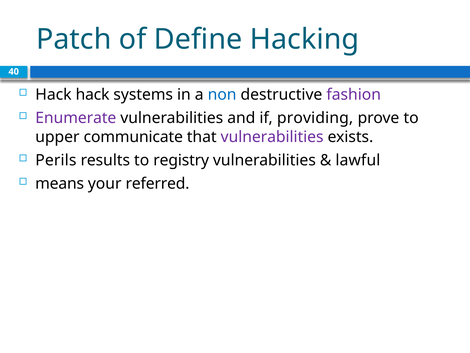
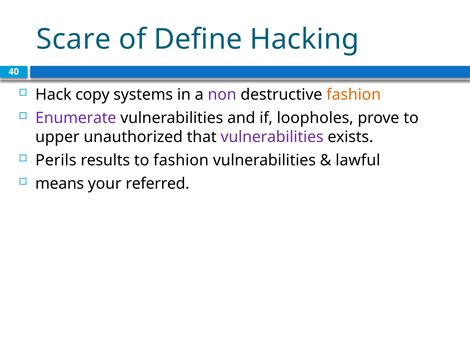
Patch: Patch -> Scare
Hack hack: hack -> copy
non colour: blue -> purple
fashion at (354, 95) colour: purple -> orange
providing: providing -> loopholes
communicate: communicate -> unauthorized
to registry: registry -> fashion
